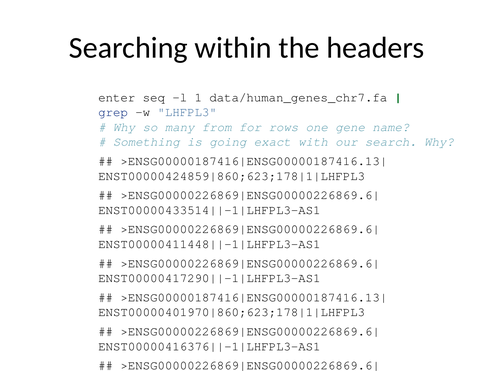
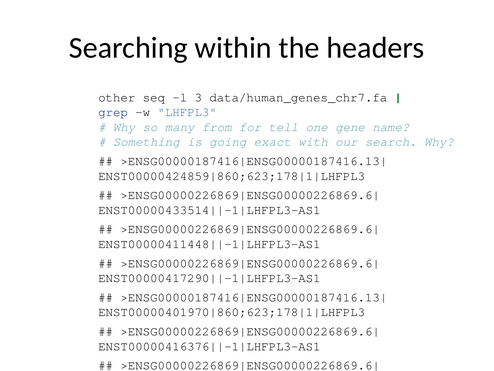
enter: enter -> other
1: 1 -> 3
rows: rows -> tell
